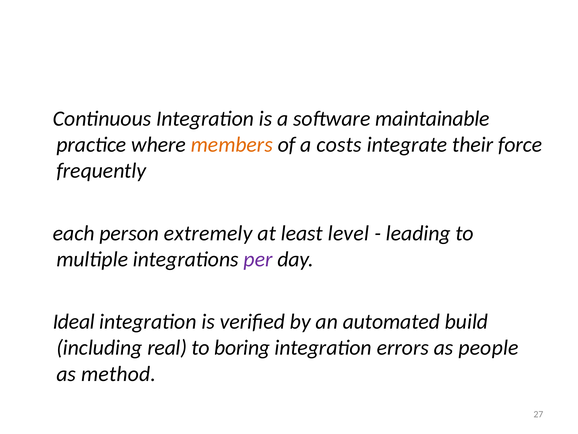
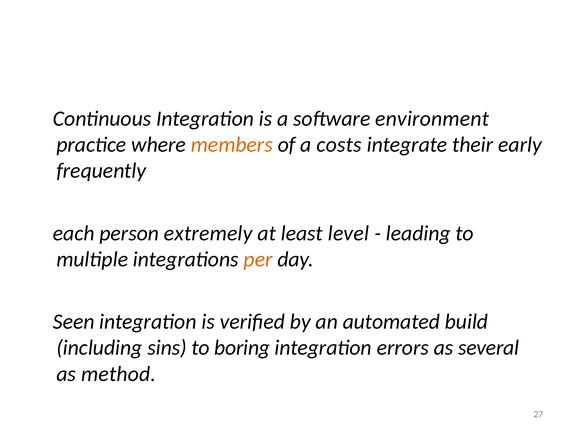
maintainable: maintainable -> environment
force: force -> early
per colour: purple -> orange
Ideal: Ideal -> Seen
real: real -> sins
people: people -> several
